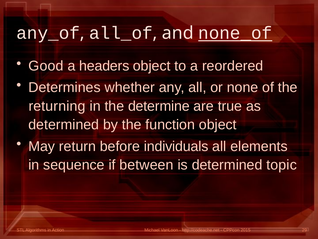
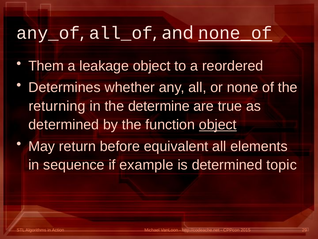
Good: Good -> Them
headers: headers -> leakage
object at (218, 125) underline: none -> present
individuals: individuals -> equivalent
between: between -> example
